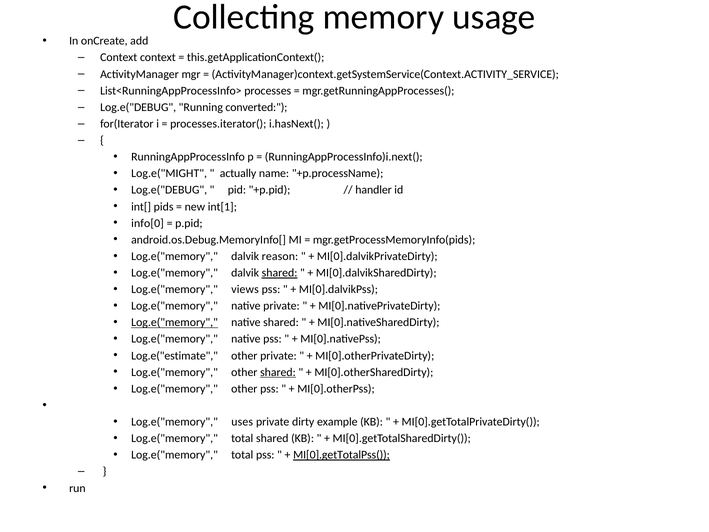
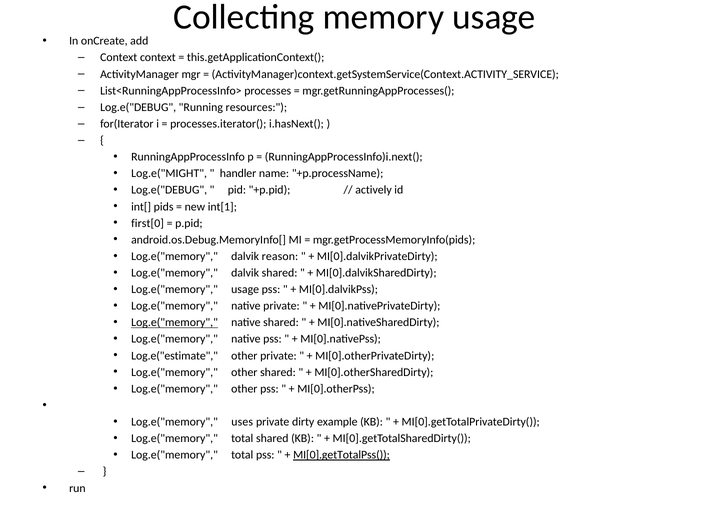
converted: converted -> resources
actually: actually -> handler
handler: handler -> actively
info[0: info[0 -> first[0
shared at (280, 273) underline: present -> none
Log.e("memory views: views -> usage
shared at (278, 372) underline: present -> none
